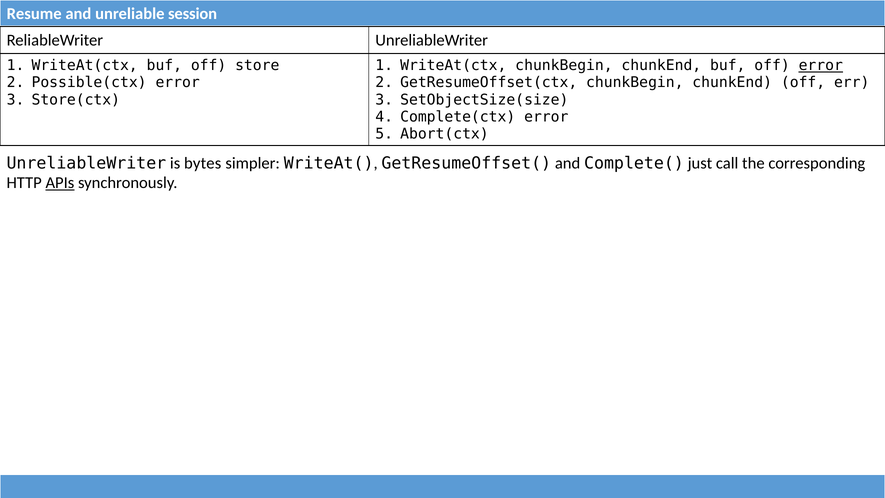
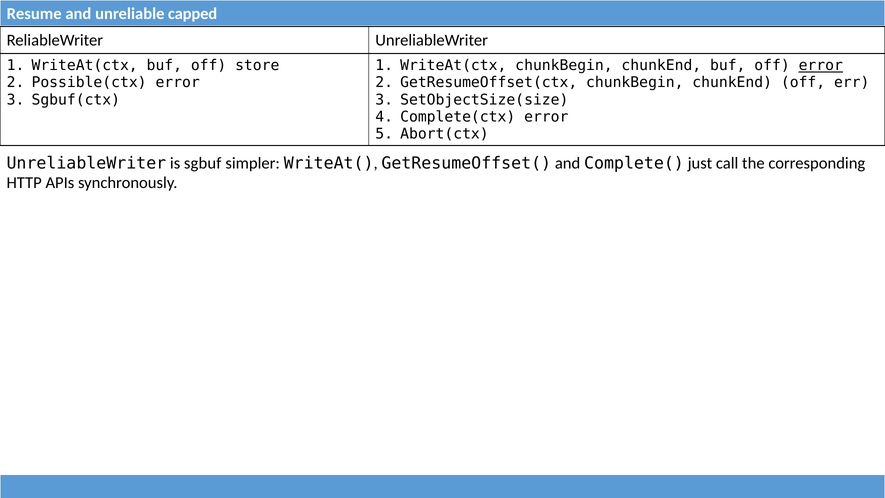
session: session -> capped
Store(ctx: Store(ctx -> Sgbuf(ctx
bytes: bytes -> sgbuf
APIs underline: present -> none
